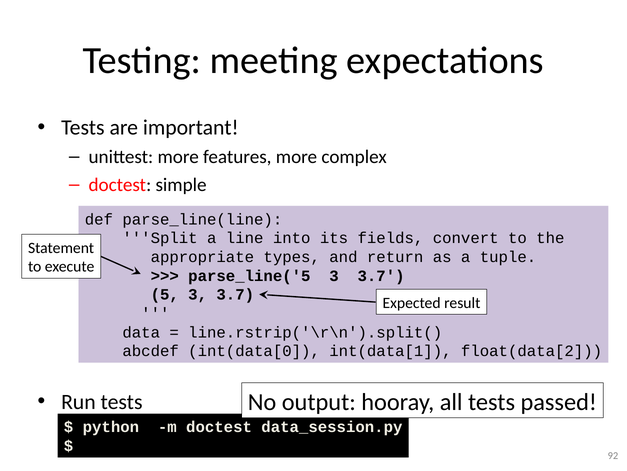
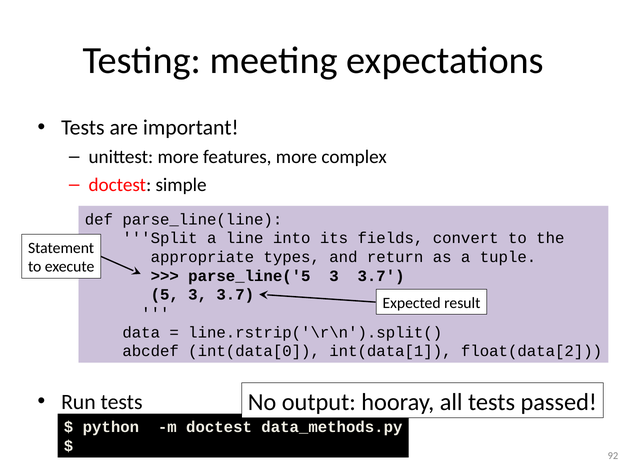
data_session.py: data_session.py -> data_methods.py
